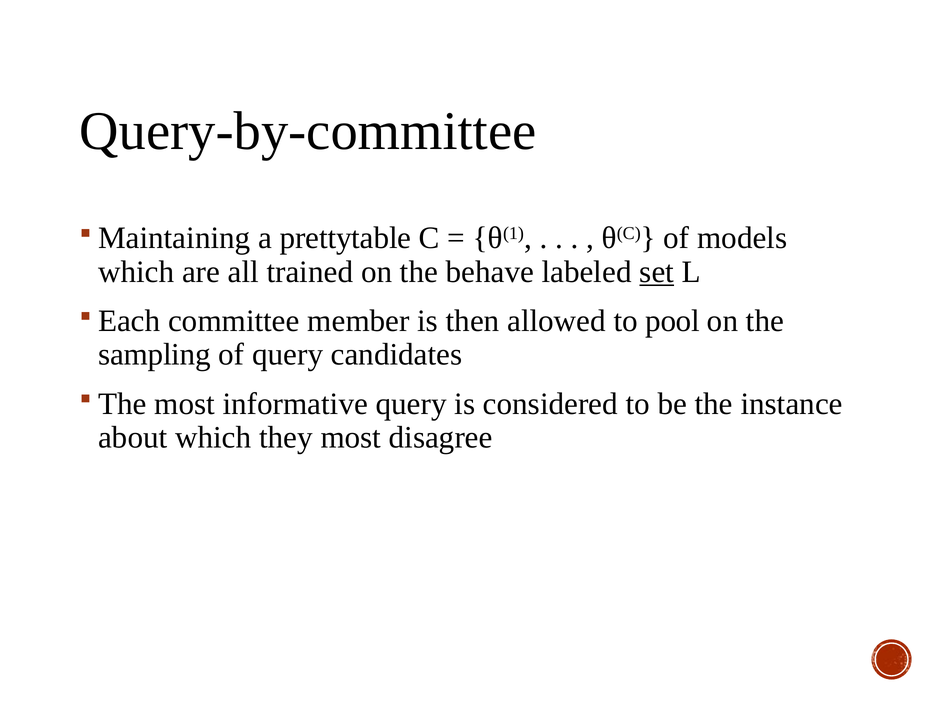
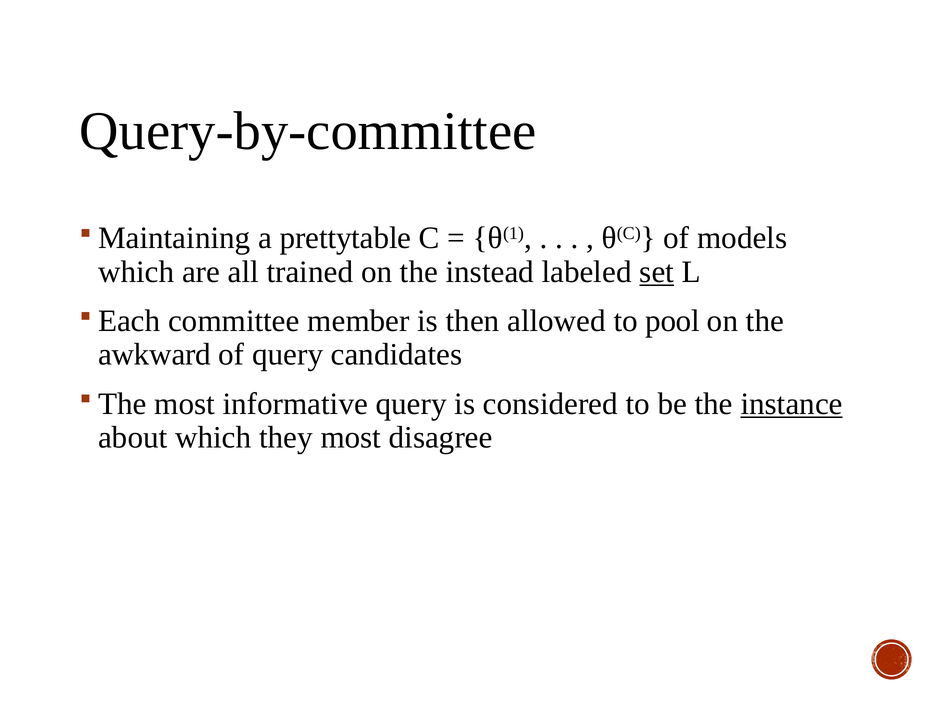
behave: behave -> instead
sampling: sampling -> awkward
instance underline: none -> present
